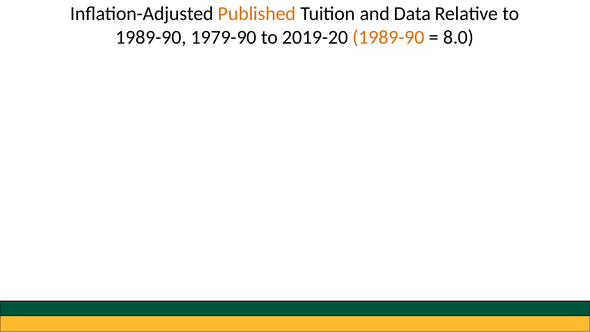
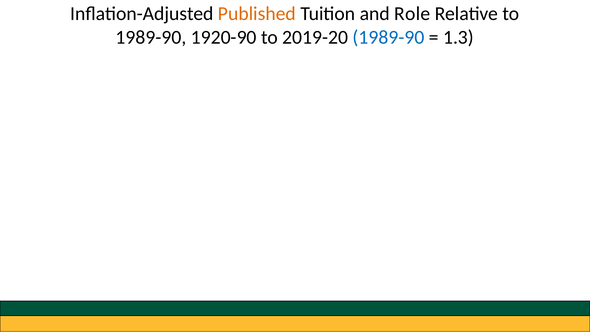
Data: Data -> Role
1979-90: 1979-90 -> 1920-90
1989-90 at (388, 37) colour: orange -> blue
8.0: 8.0 -> 1.3
